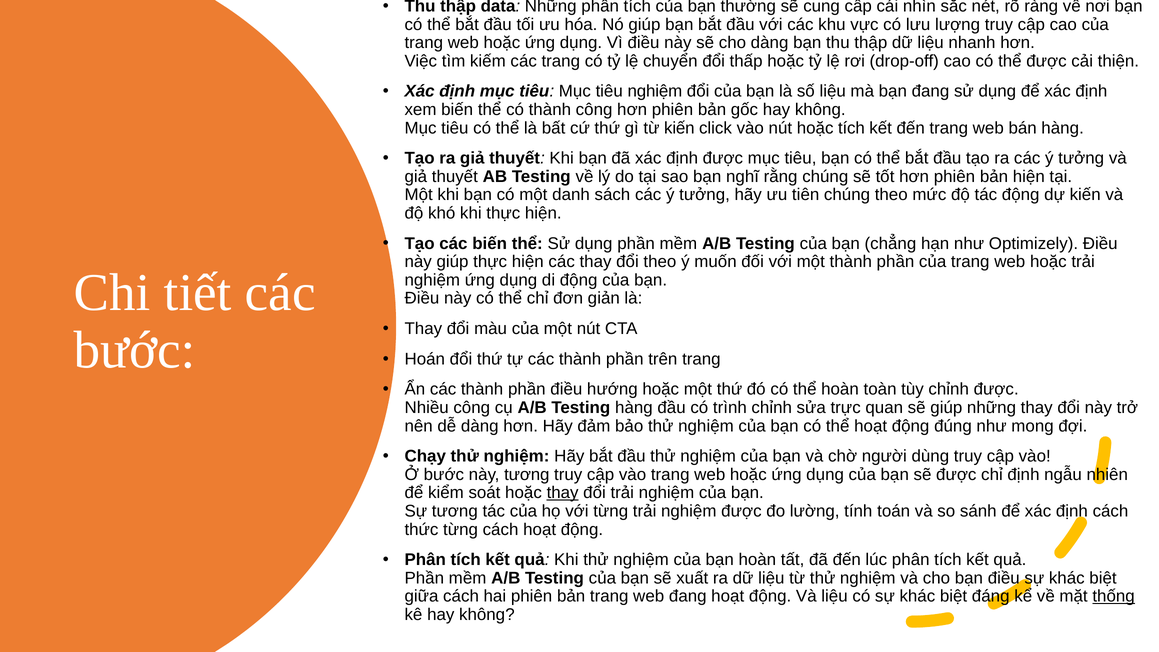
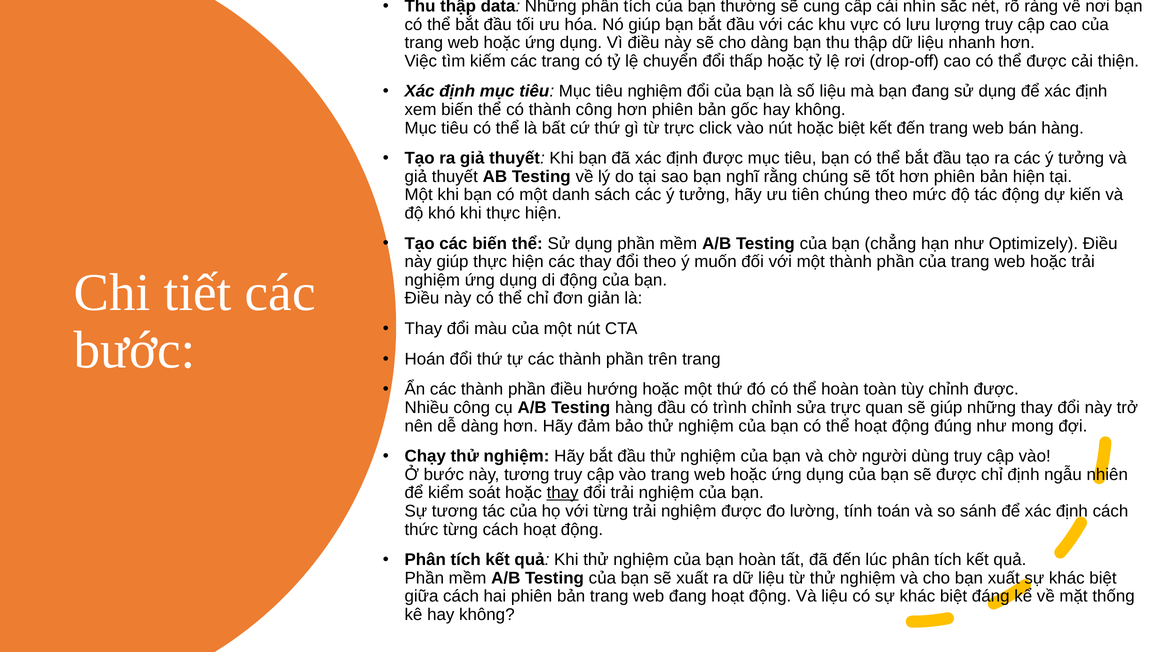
từ kiến: kiến -> trực
hoặc tích: tích -> biệt
cho bạn điều: điều -> xuất
thống underline: present -> none
